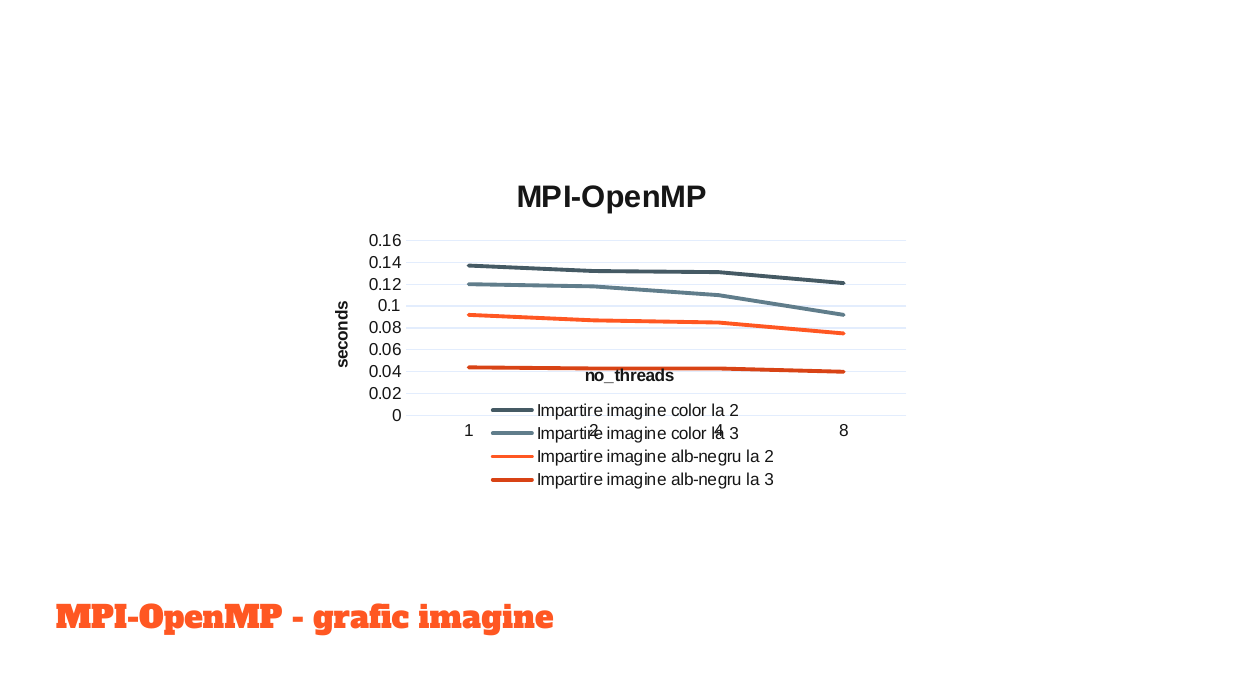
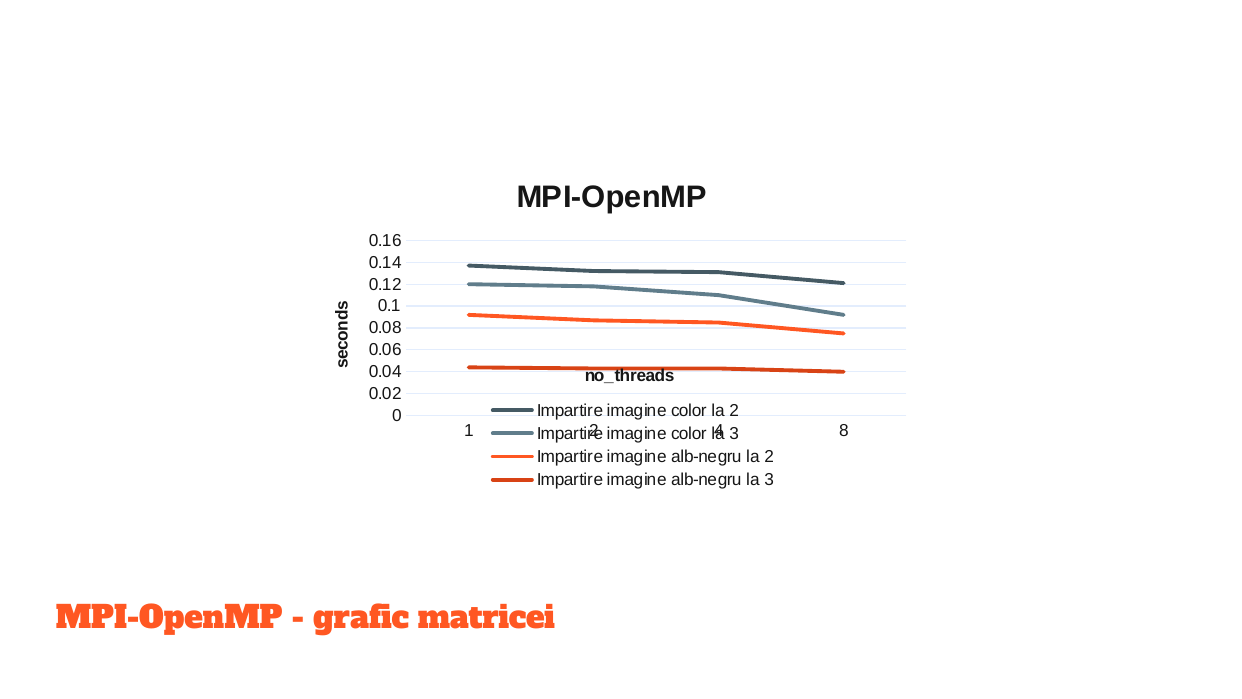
grafic imagine: imagine -> matricei
